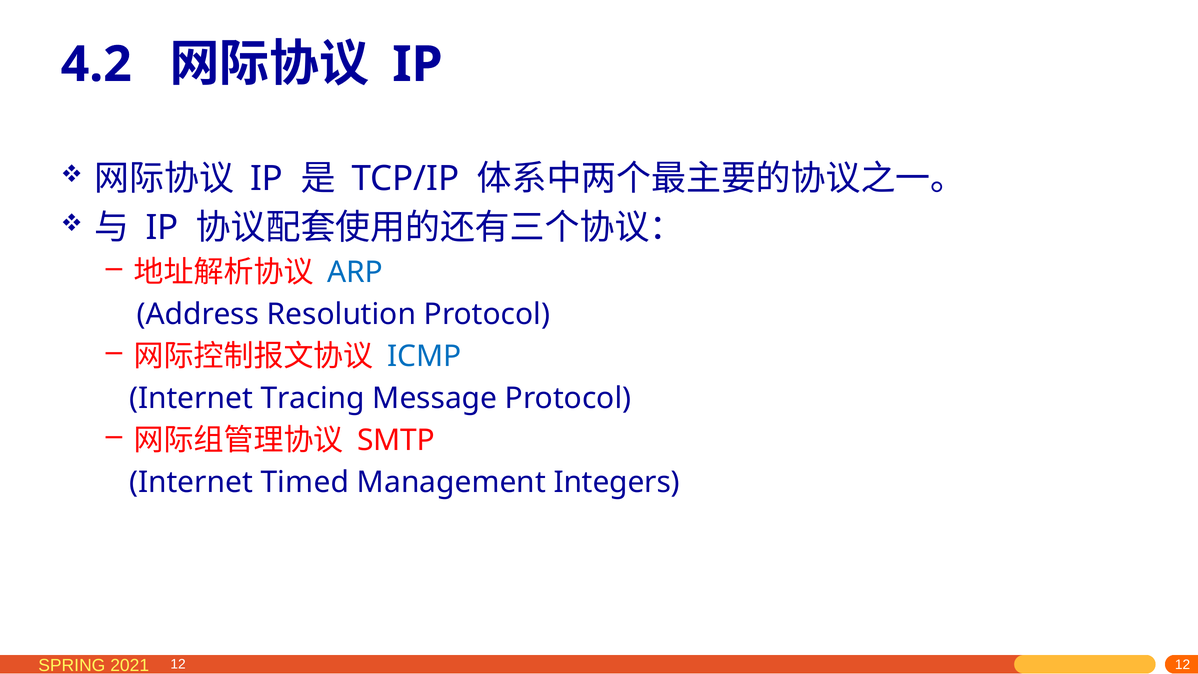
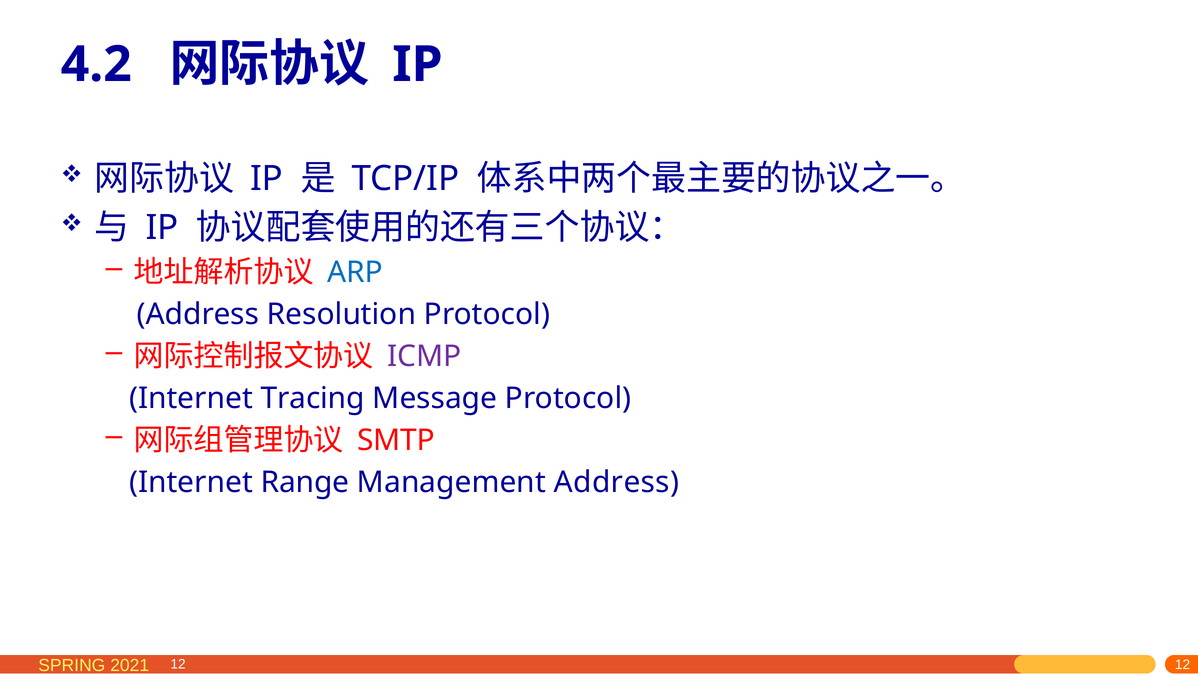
ICMP colour: blue -> purple
Timed: Timed -> Range
Management Integers: Integers -> Address
